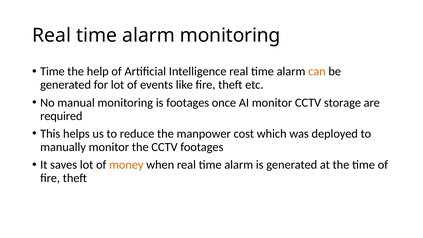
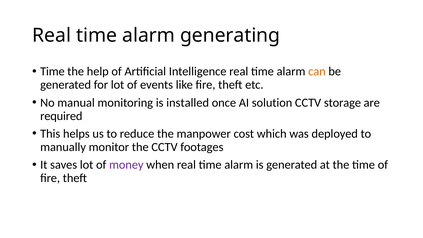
alarm monitoring: monitoring -> generating
is footages: footages -> installed
AI monitor: monitor -> solution
money colour: orange -> purple
